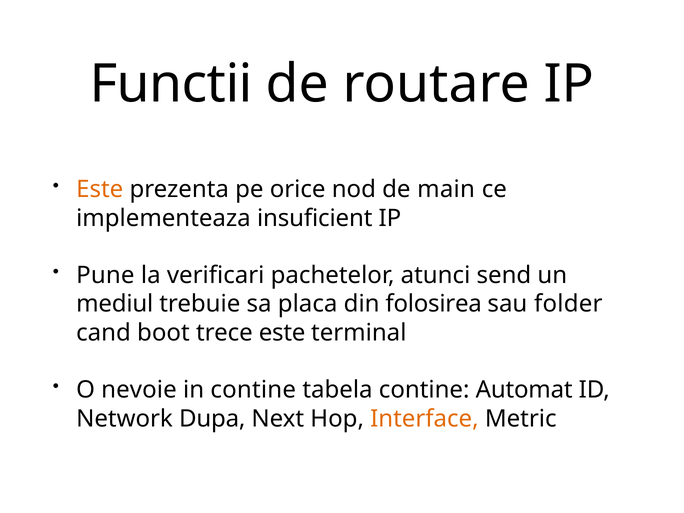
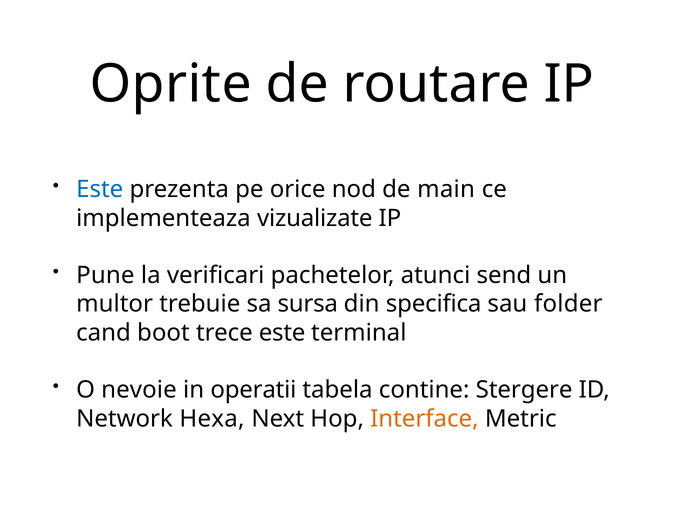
Functii: Functii -> Oprite
Este at (100, 189) colour: orange -> blue
insuficient: insuficient -> vizualizate
mediul: mediul -> multor
placa: placa -> sursa
folosirea: folosirea -> specifica
in contine: contine -> operatii
Automat: Automat -> Stergere
Dupa: Dupa -> Hexa
